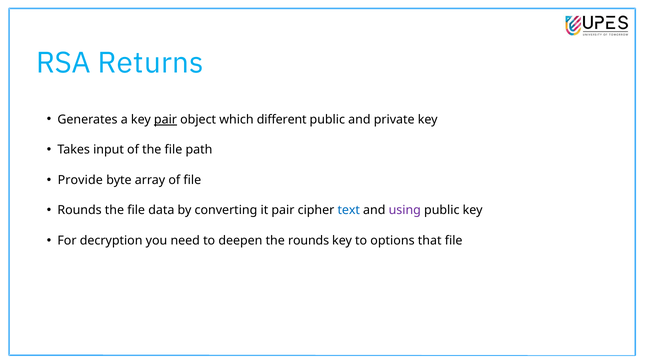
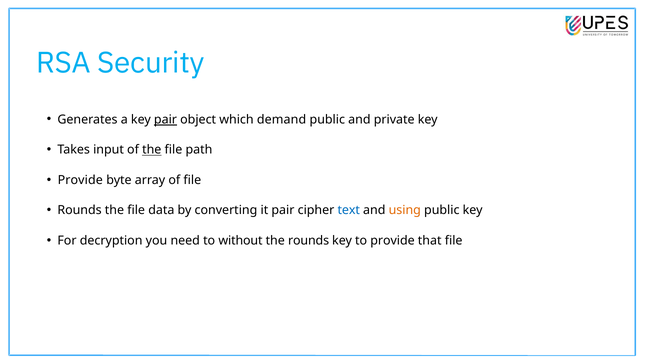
Returns: Returns -> Security
different: different -> demand
the at (152, 150) underline: none -> present
using colour: purple -> orange
deepen: deepen -> without
to options: options -> provide
